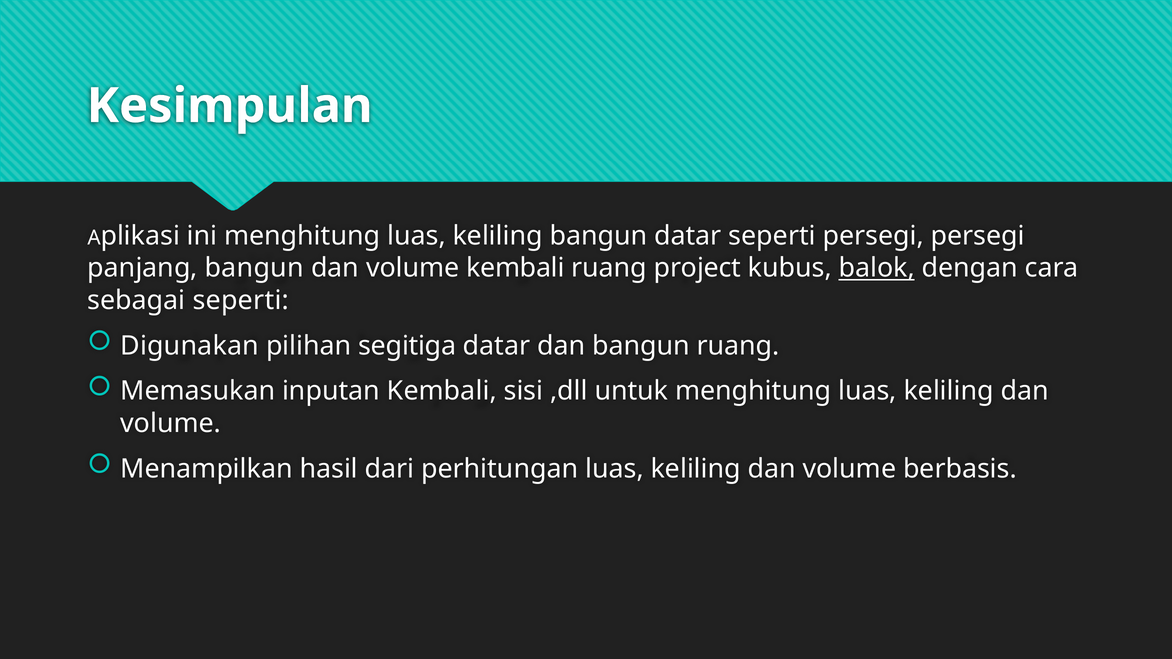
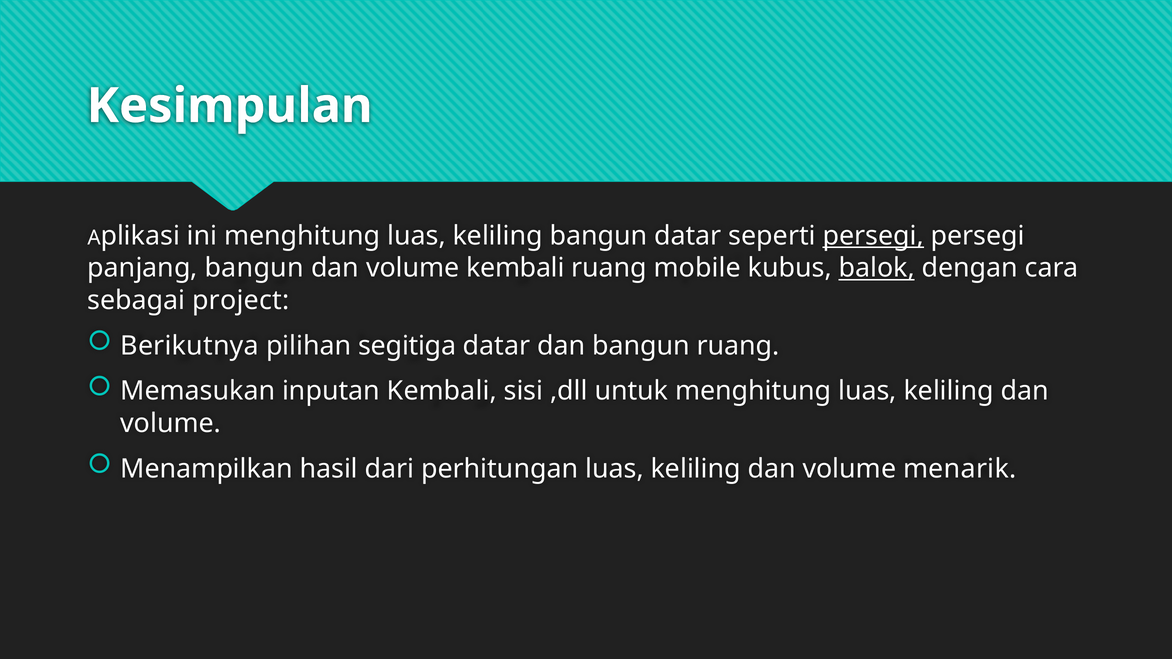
persegi at (873, 236) underline: none -> present
project: project -> mobile
sebagai seperti: seperti -> project
Digunakan: Digunakan -> Berikutnya
berbasis: berbasis -> menarik
